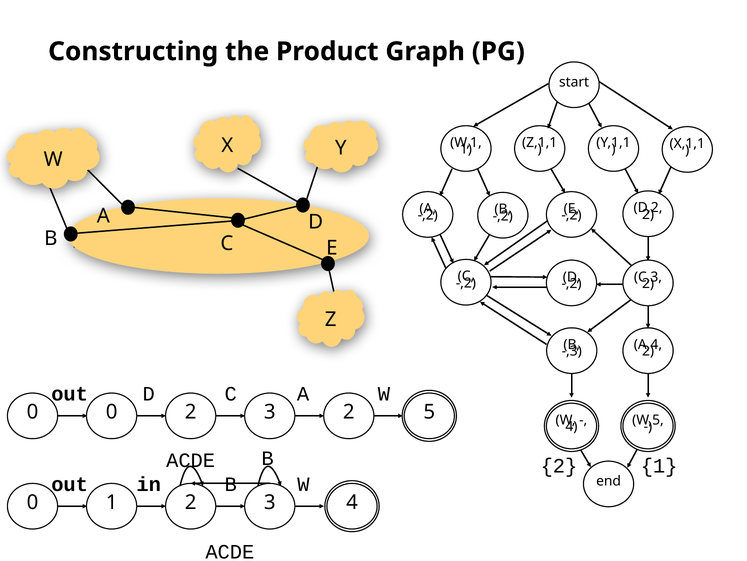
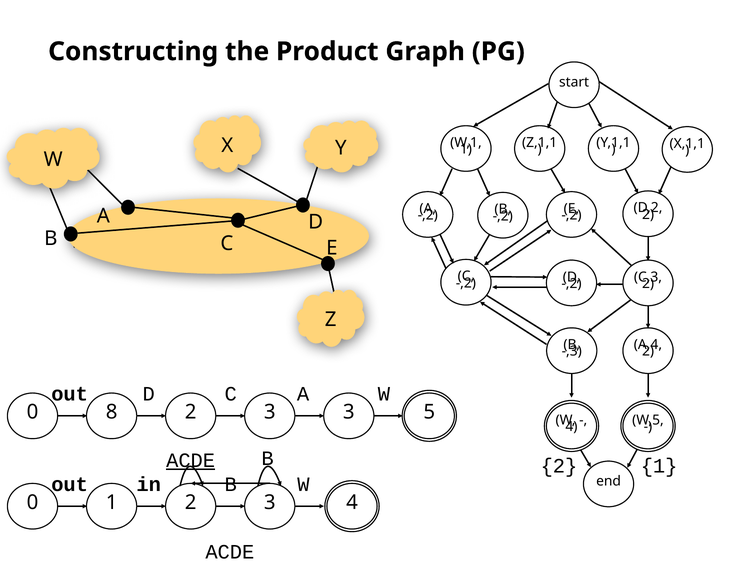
0 0: 0 -> 8
3 2: 2 -> 3
ACDE at (191, 460) underline: none -> present
